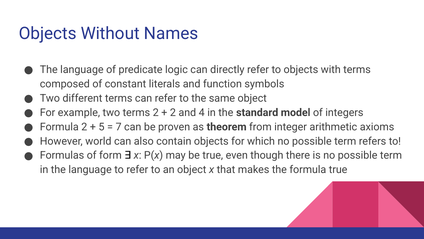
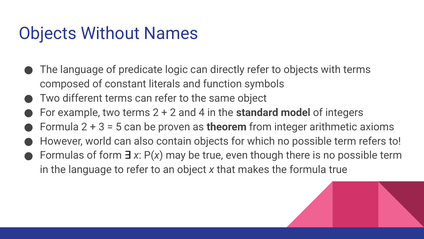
5: 5 -> 3
7: 7 -> 5
